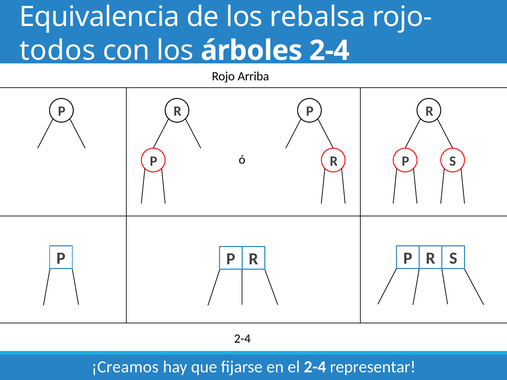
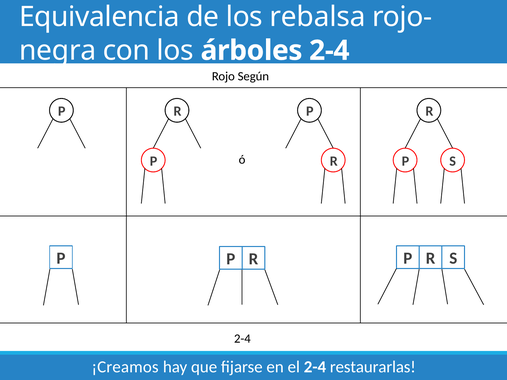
todos: todos -> negra
Arriba: Arriba -> Según
representar: representar -> restaurarlas
